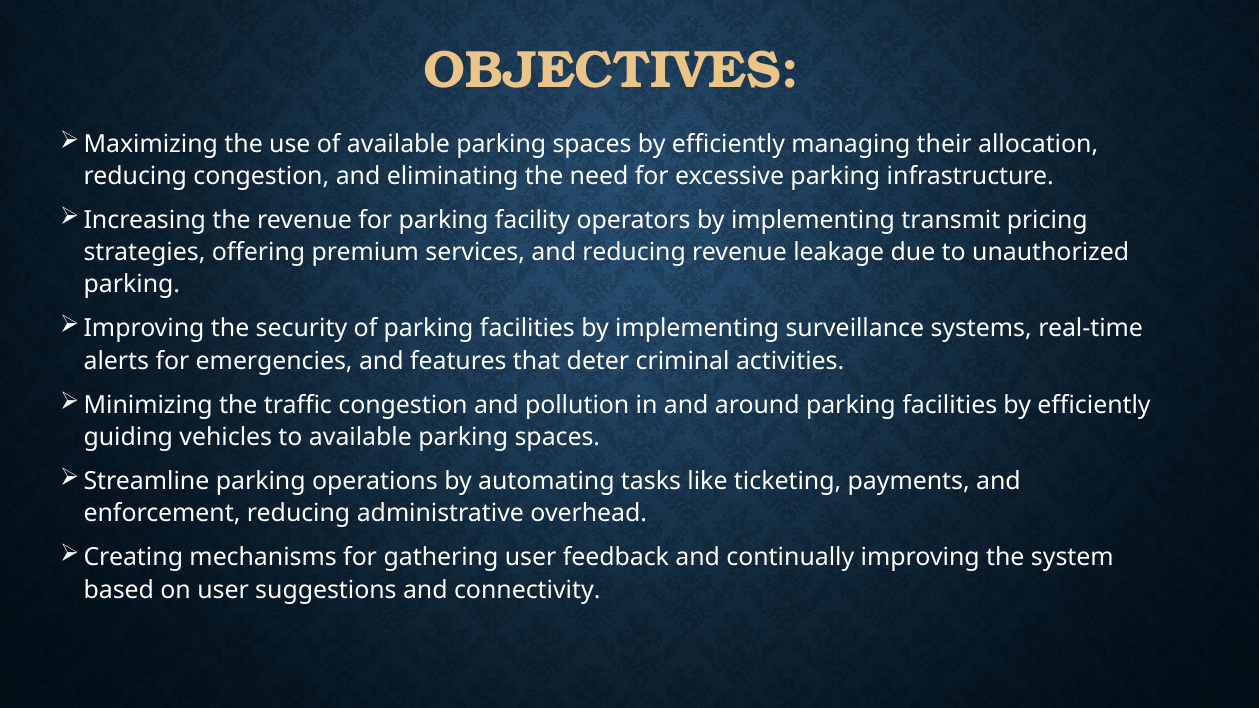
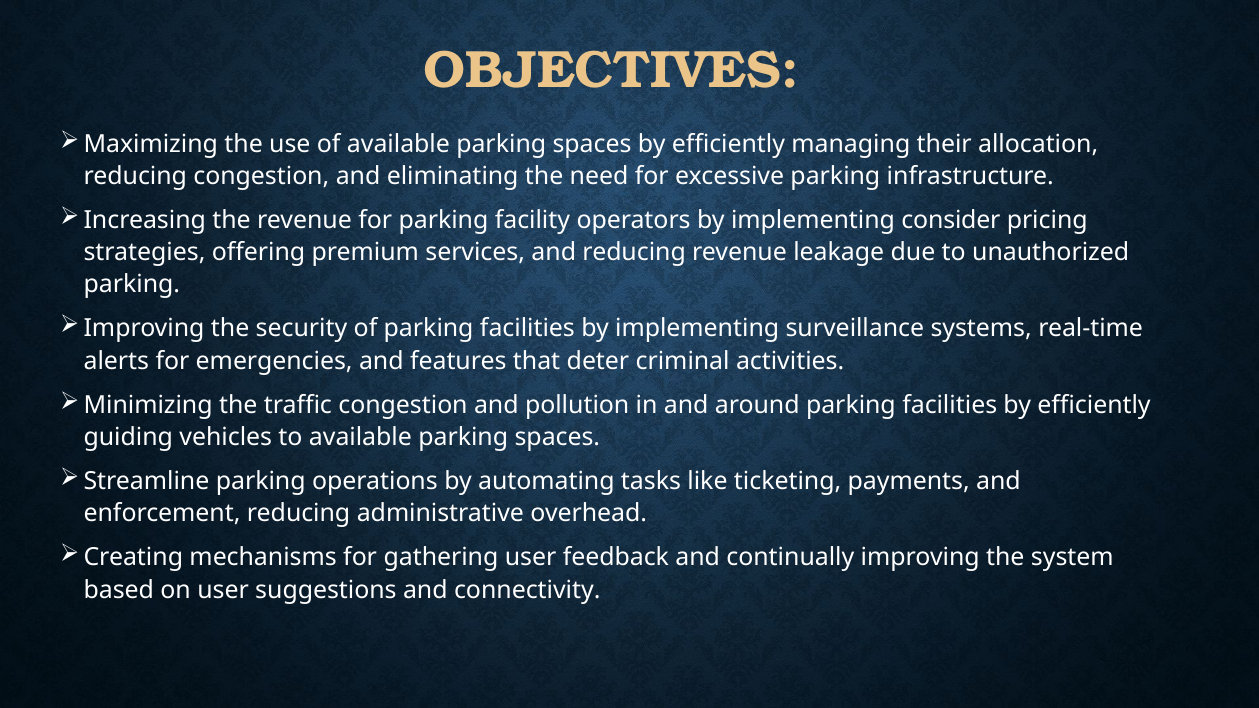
transmit: transmit -> consider
